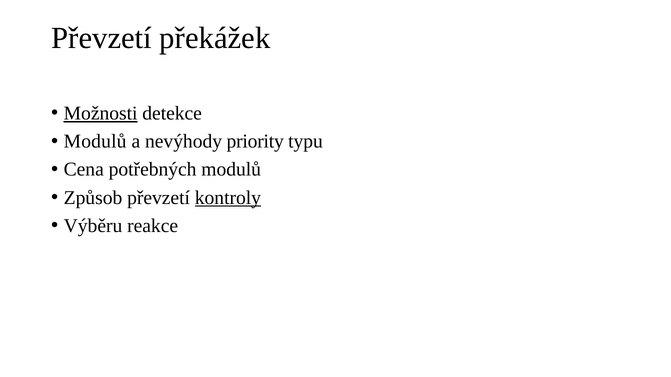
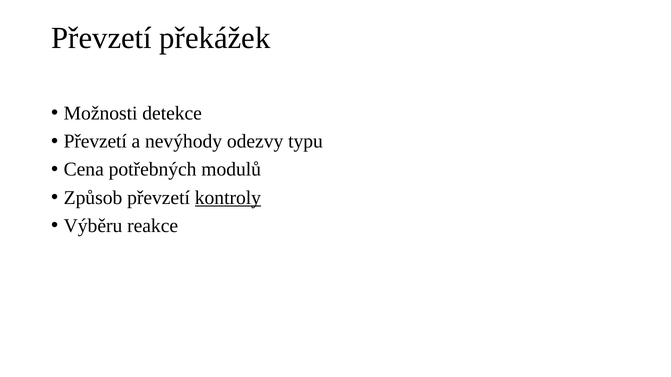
Možnosti underline: present -> none
Modulů at (95, 142): Modulů -> Převzetí
priority: priority -> odezvy
